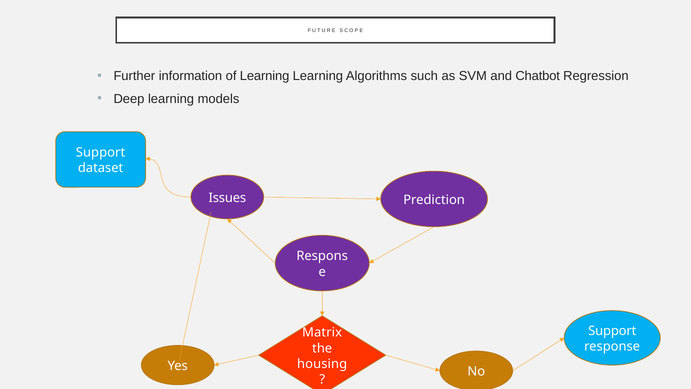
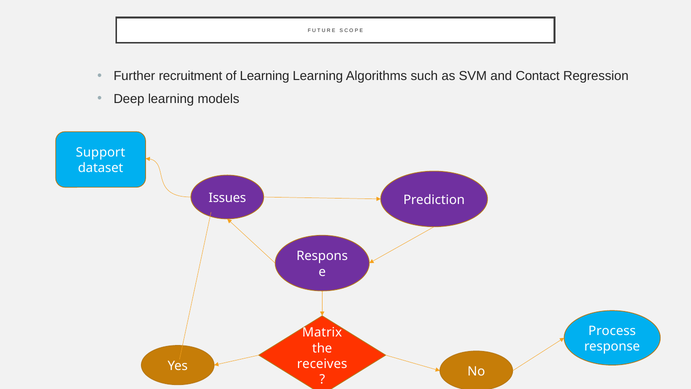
information: information -> recruitment
Chatbot: Chatbot -> Contact
Support at (612, 331): Support -> Process
housing: housing -> receives
